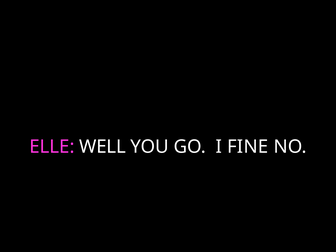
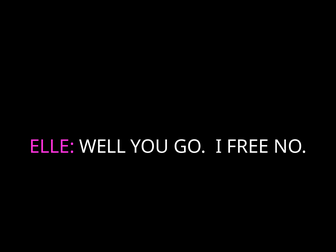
FINE: FINE -> FREE
